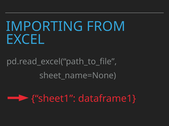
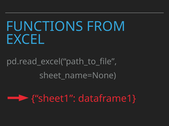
IMPORTING: IMPORTING -> FUNCTIONS
